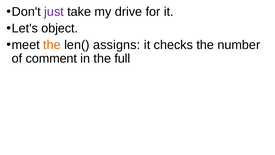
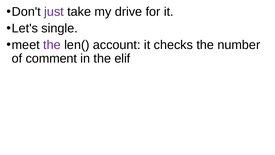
object: object -> single
the at (52, 45) colour: orange -> purple
assigns: assigns -> account
full: full -> elif
